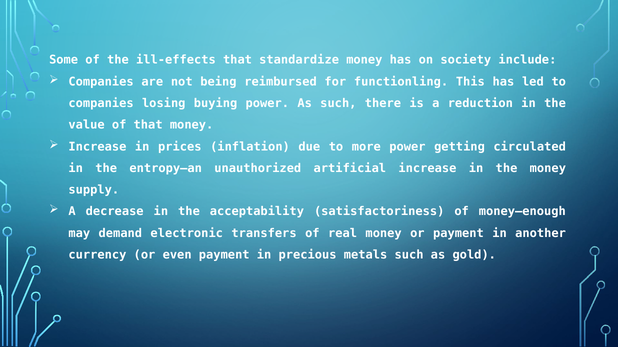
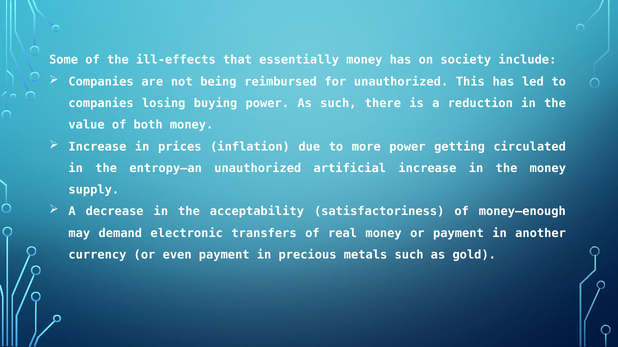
standardize: standardize -> essentially
for functionling: functionling -> unauthorized
of that: that -> both
